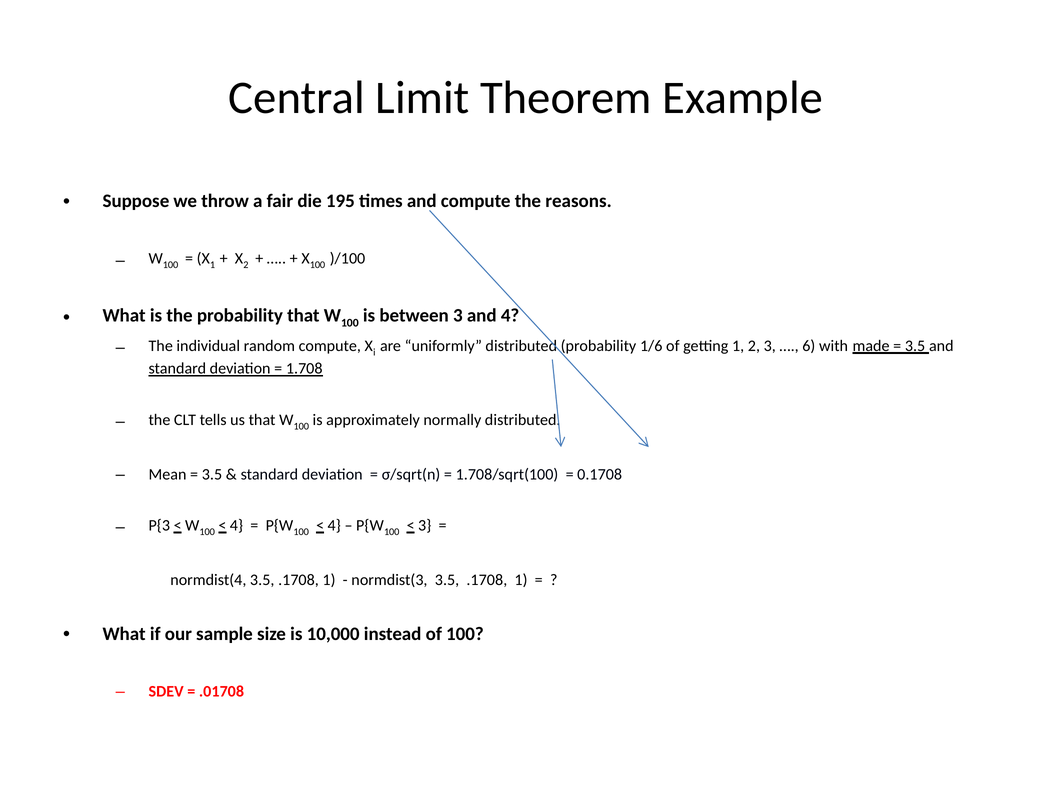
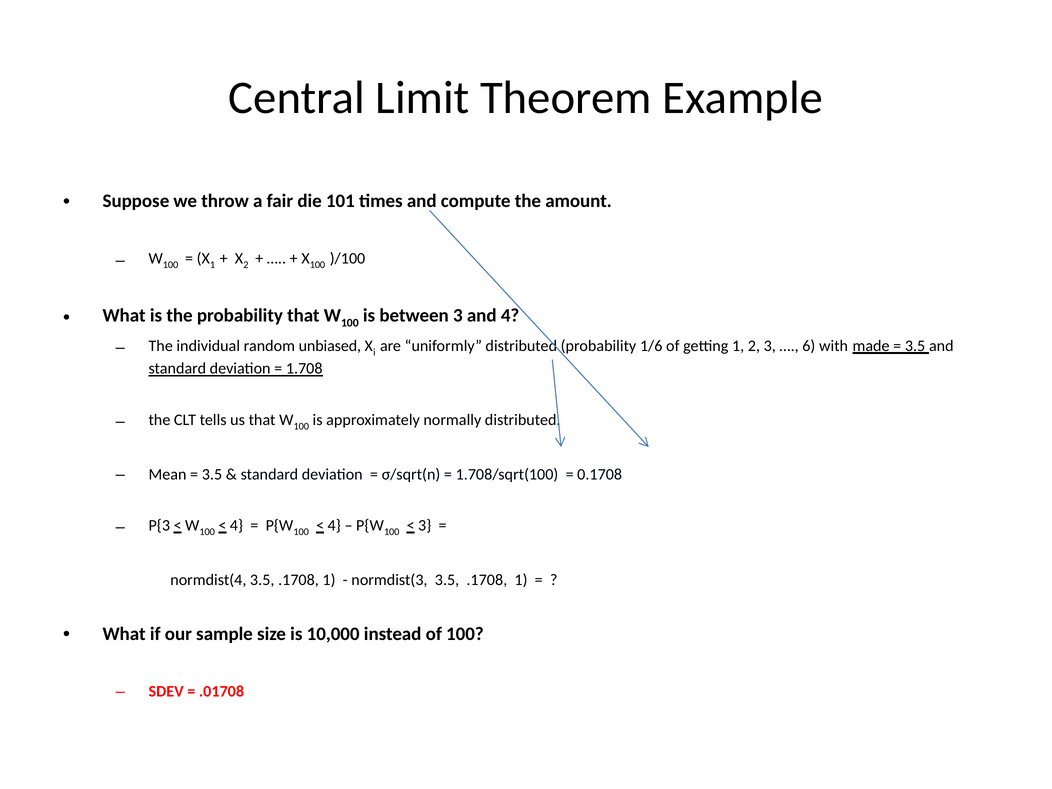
195: 195 -> 101
reasons: reasons -> amount
random compute: compute -> unbiased
